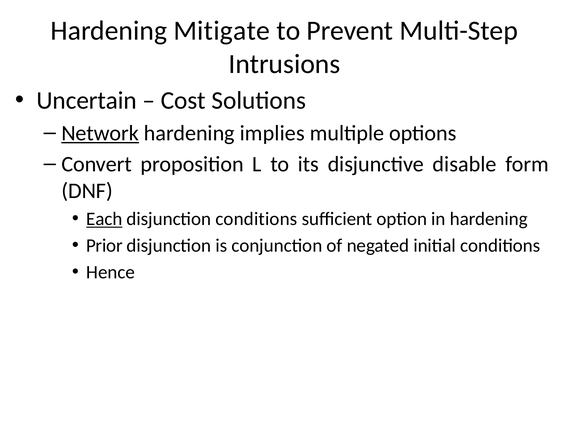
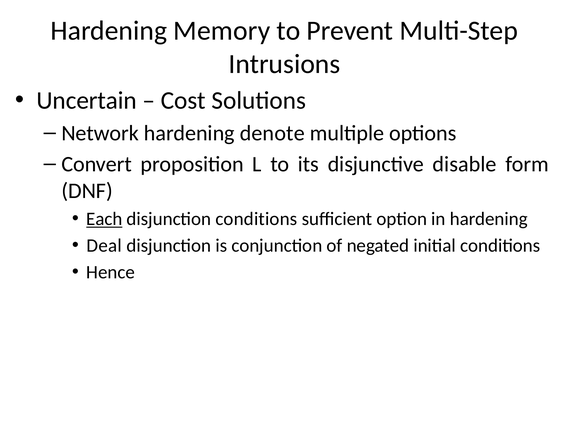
Mitigate: Mitigate -> Memory
Network underline: present -> none
implies: implies -> denote
Prior: Prior -> Deal
